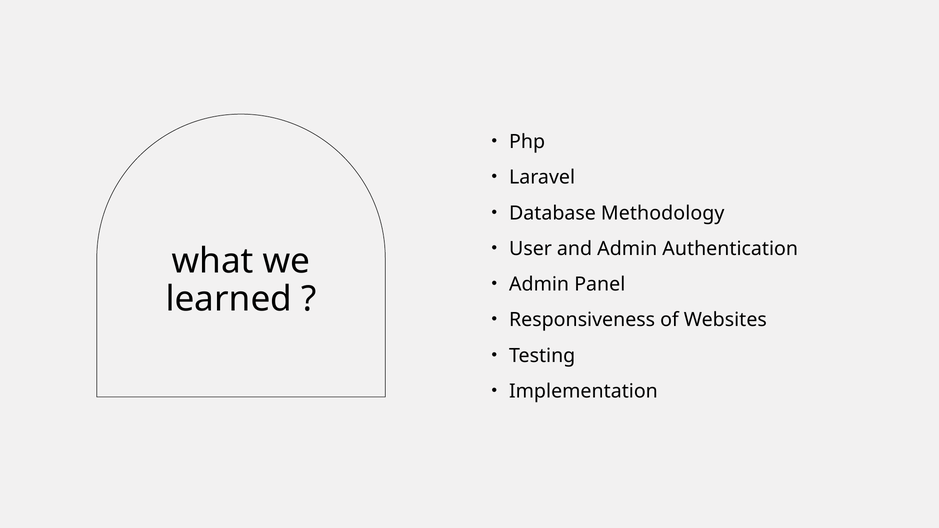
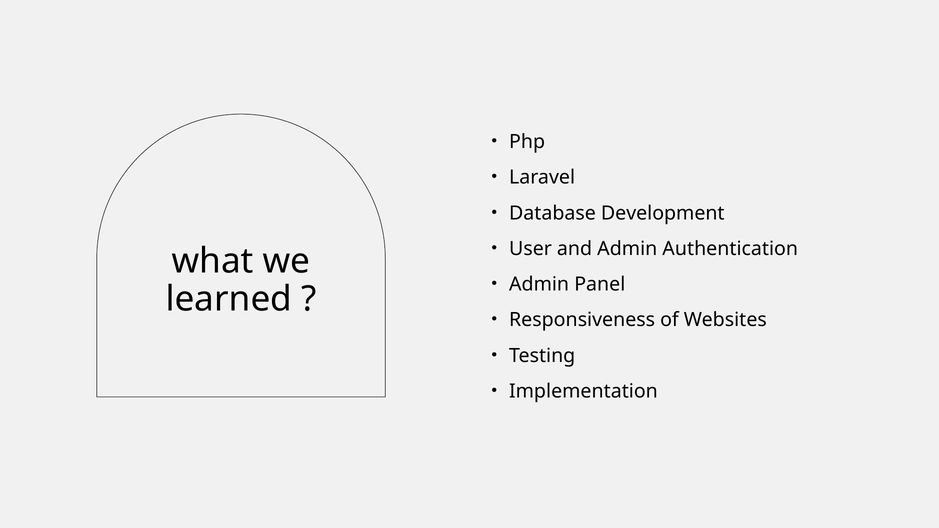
Methodology: Methodology -> Development
